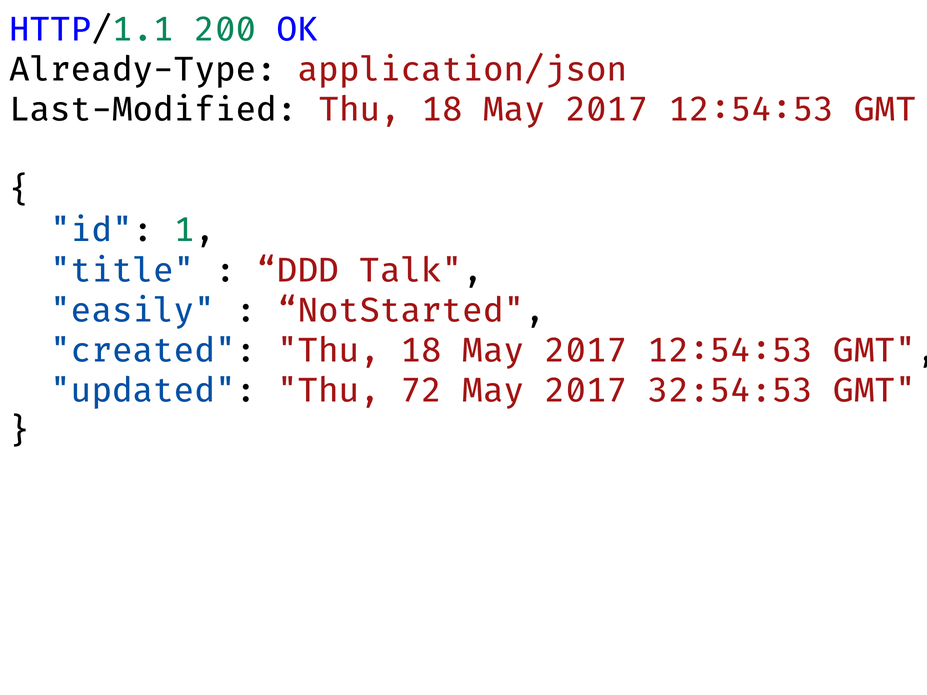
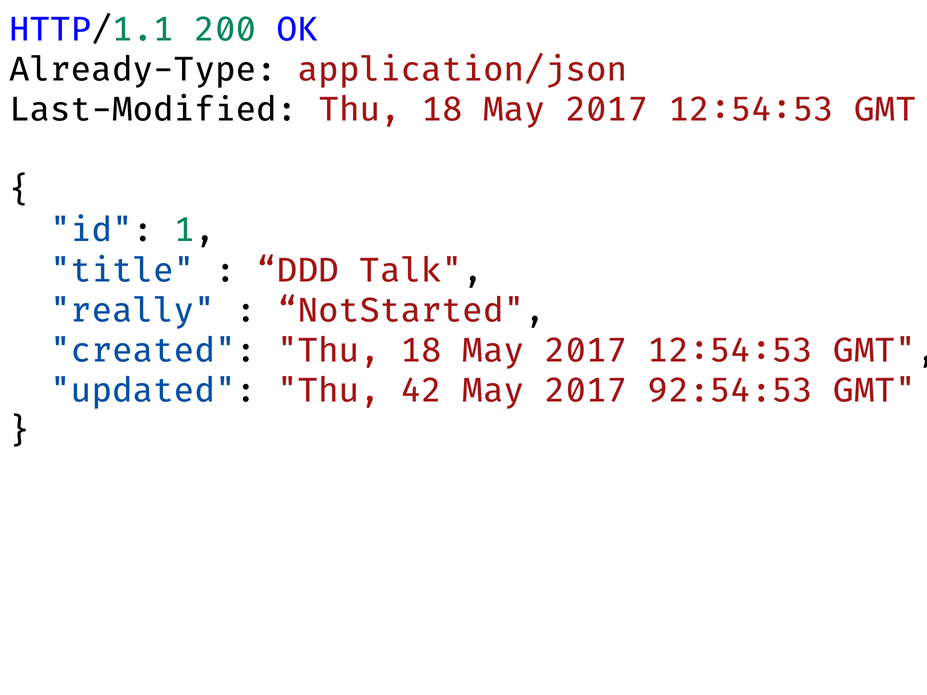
easily: easily -> really
72: 72 -> 42
32:54:53: 32:54:53 -> 92:54:53
